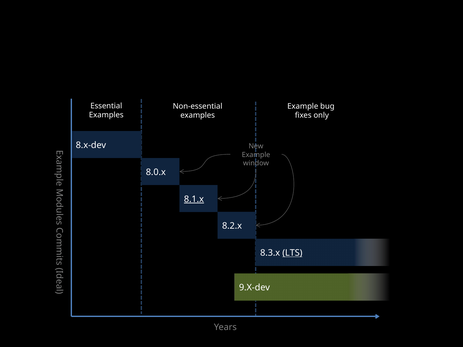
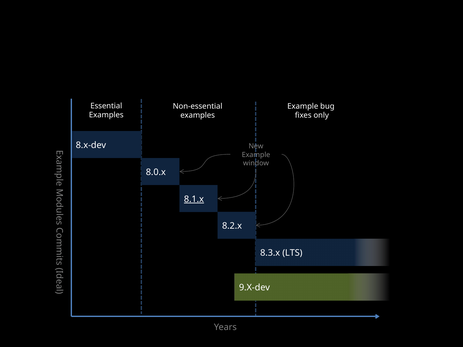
LTS underline: present -> none
